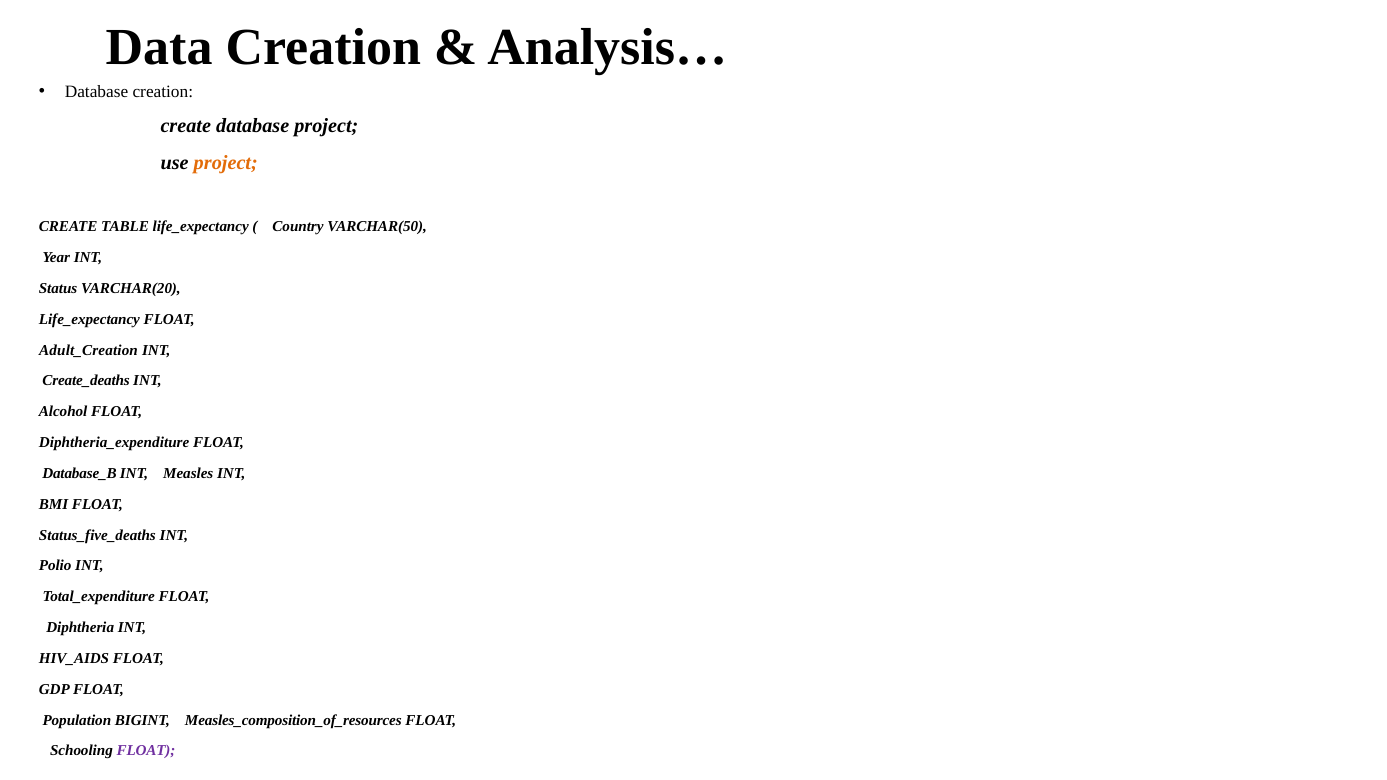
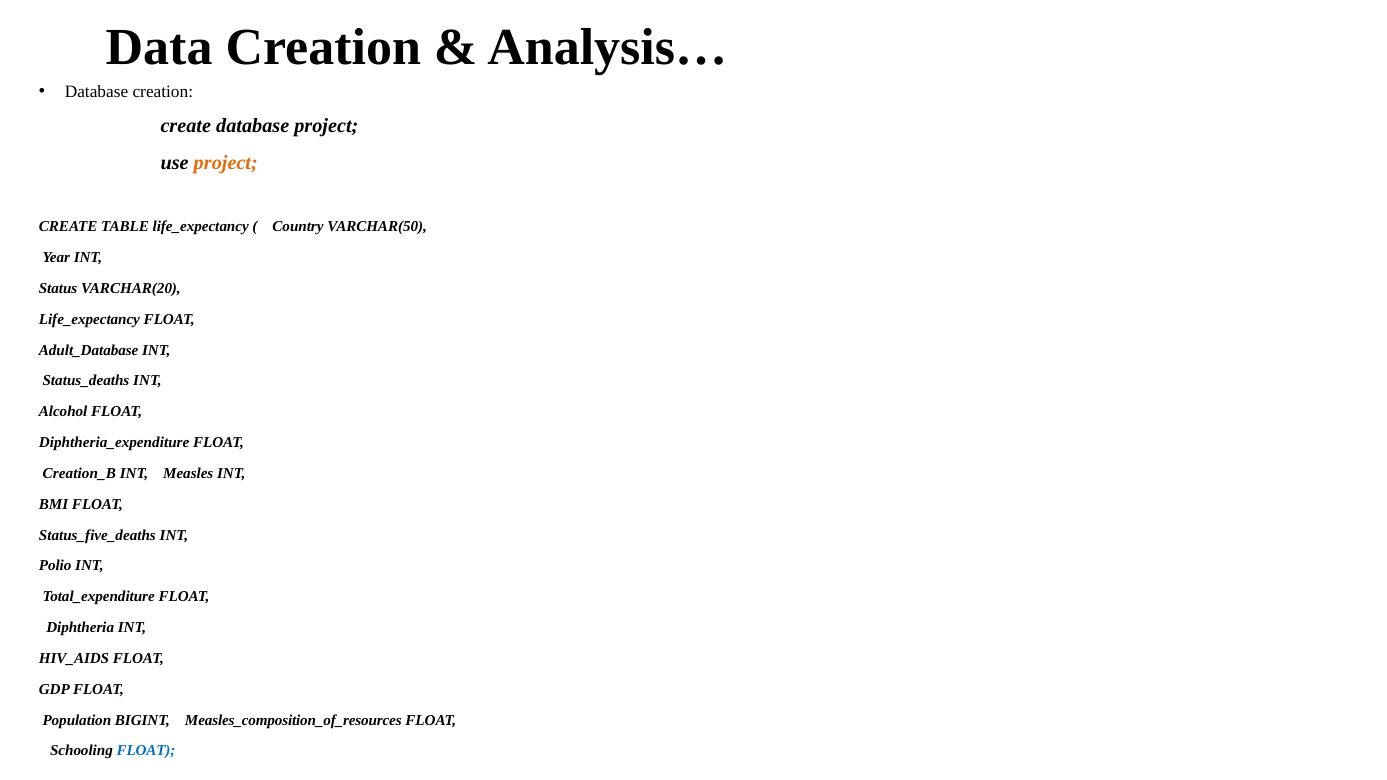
Adult_Creation: Adult_Creation -> Adult_Database
Create_deaths: Create_deaths -> Status_deaths
Database_B: Database_B -> Creation_B
FLOAT at (146, 751) colour: purple -> blue
